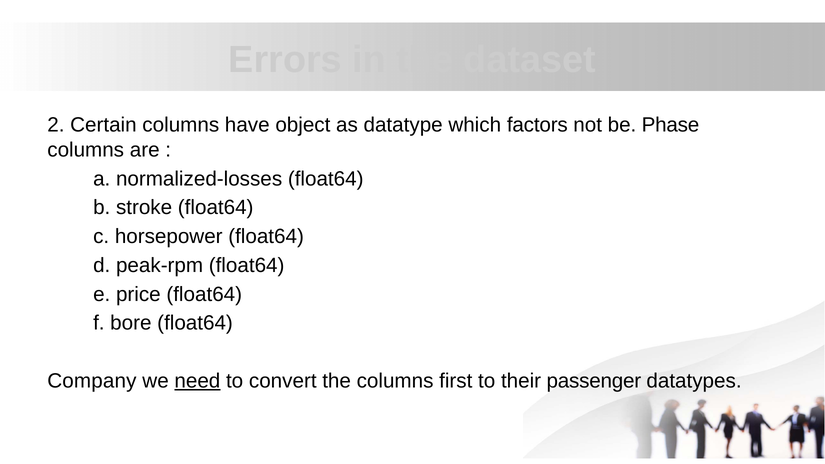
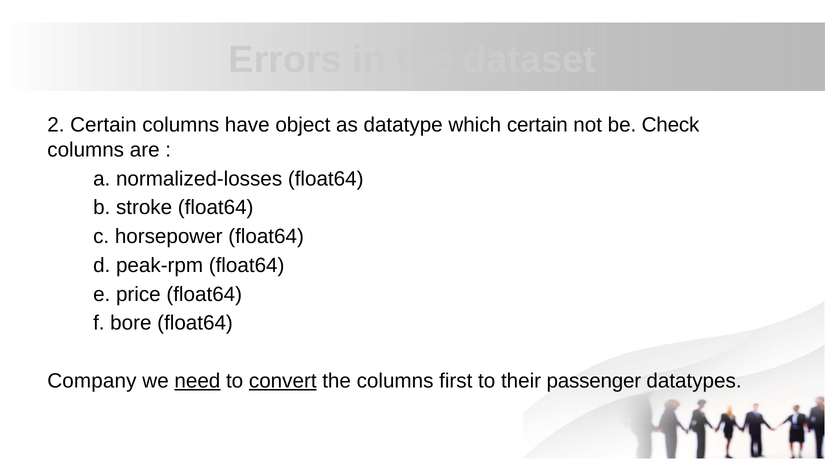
which factors: factors -> certain
Phase: Phase -> Check
convert underline: none -> present
